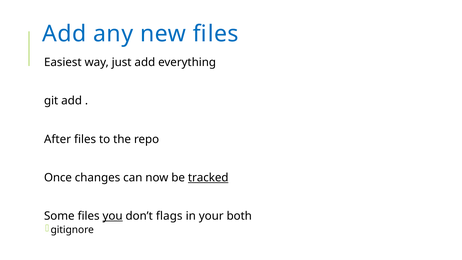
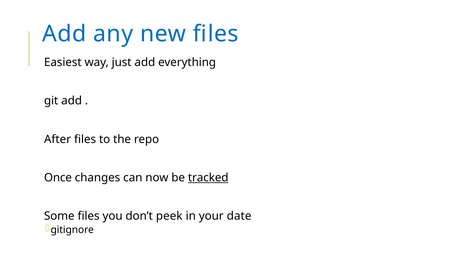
you underline: present -> none
flags: flags -> peek
both: both -> date
